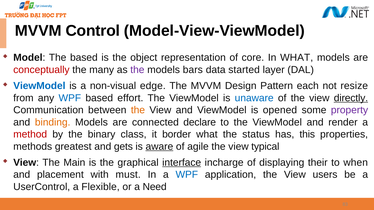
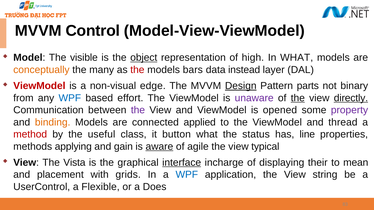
The based: based -> visible
object underline: none -> present
core: core -> high
conceptually colour: red -> orange
the at (137, 70) colour: purple -> red
started: started -> instead
ViewModel at (39, 86) colour: blue -> red
Design underline: none -> present
each: each -> parts
resize: resize -> binary
unaware colour: blue -> purple
the at (298, 98) underline: none -> present
the at (138, 110) colour: orange -> purple
declare: declare -> applied
render: render -> thread
binary: binary -> useful
border: border -> button
this: this -> line
greatest: greatest -> applying
gets: gets -> gain
Main: Main -> Vista
when: when -> mean
must: must -> grids
users: users -> string
Need: Need -> Does
